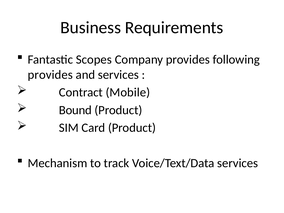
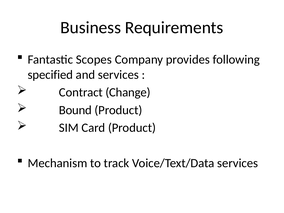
provides at (50, 75): provides -> specified
Mobile: Mobile -> Change
